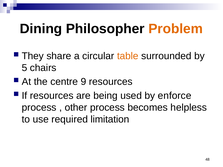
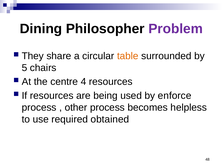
Problem colour: orange -> purple
9: 9 -> 4
limitation: limitation -> obtained
